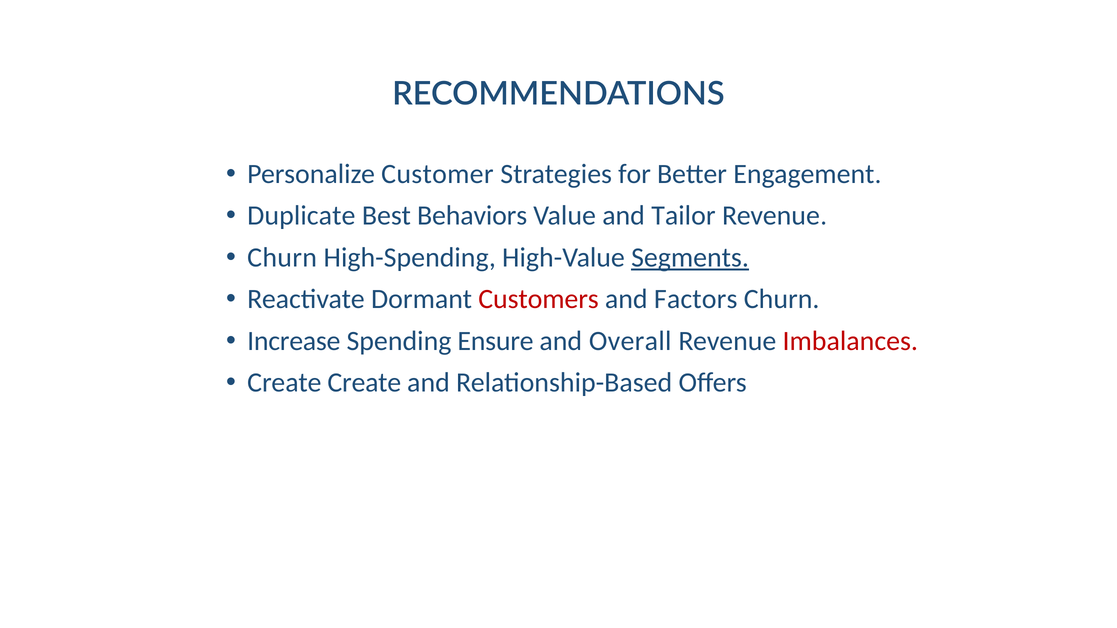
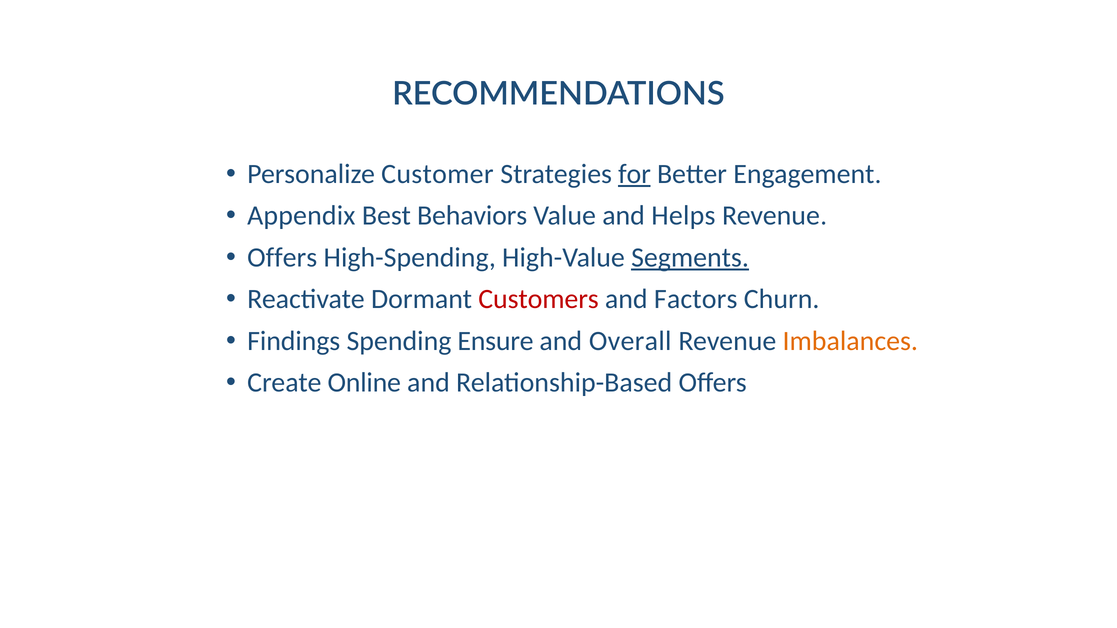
for underline: none -> present
Duplicate: Duplicate -> Appendix
Tailor: Tailor -> Helps
Churn at (282, 258): Churn -> Offers
Increase: Increase -> Findings
Imbalances colour: red -> orange
Create Create: Create -> Online
